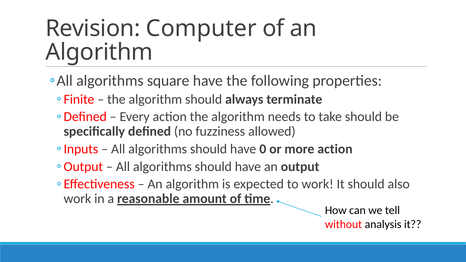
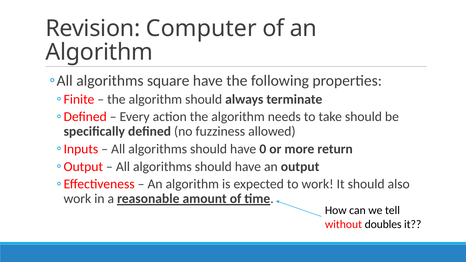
more action: action -> return
analysis: analysis -> doubles
